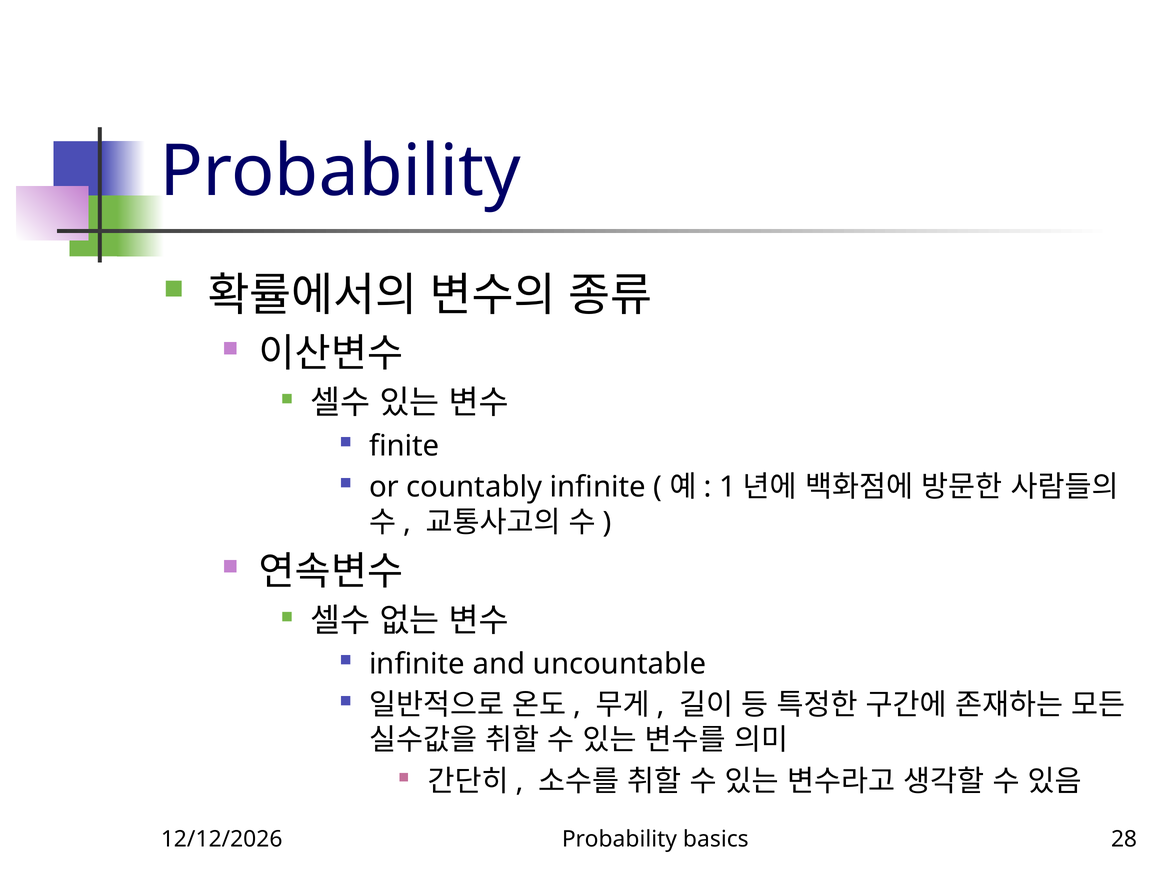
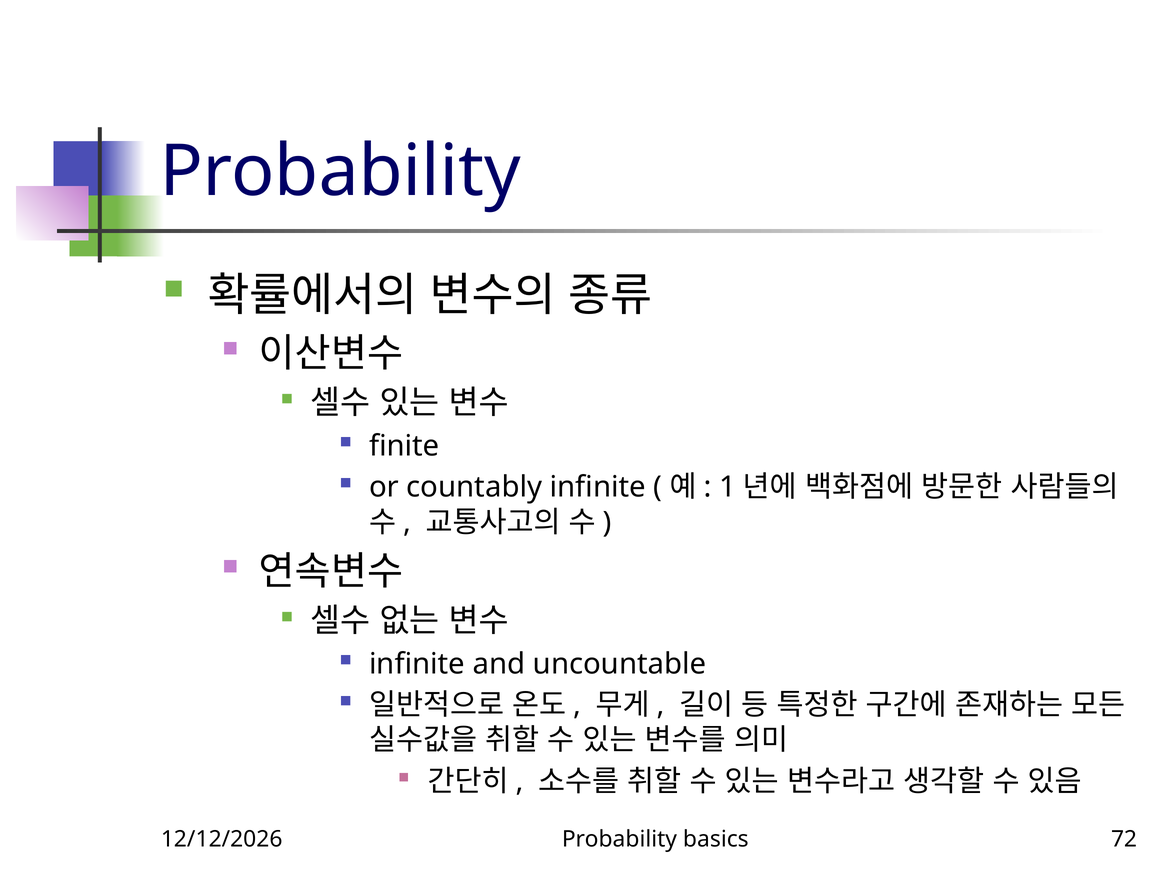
28: 28 -> 72
